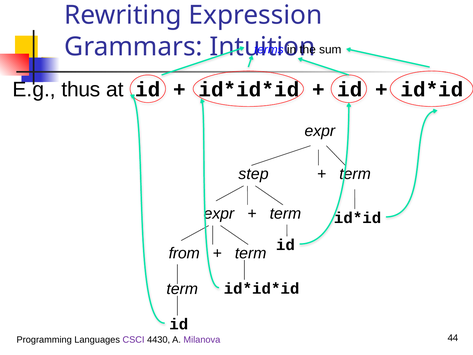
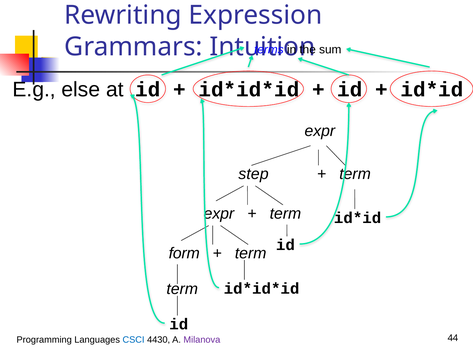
thus: thus -> else
from: from -> form
CSCI colour: purple -> blue
